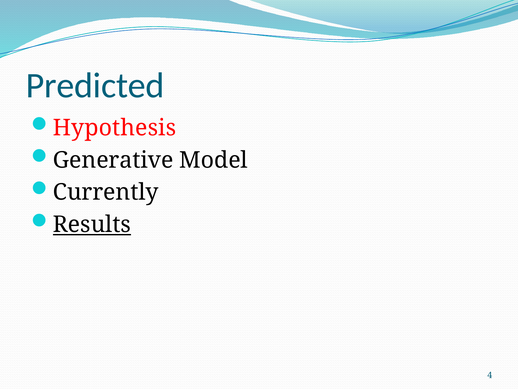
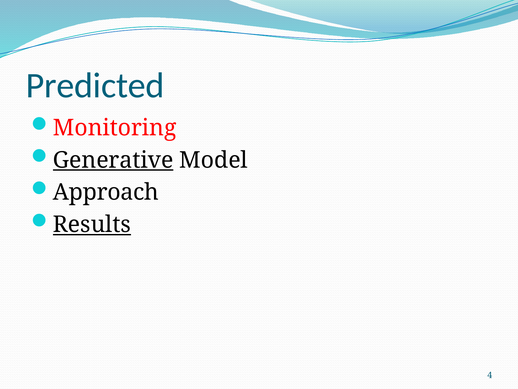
Hypothesis: Hypothesis -> Monitoring
Generative underline: none -> present
Currently: Currently -> Approach
